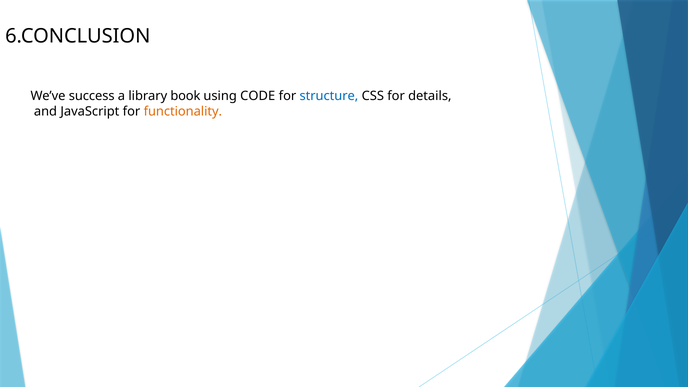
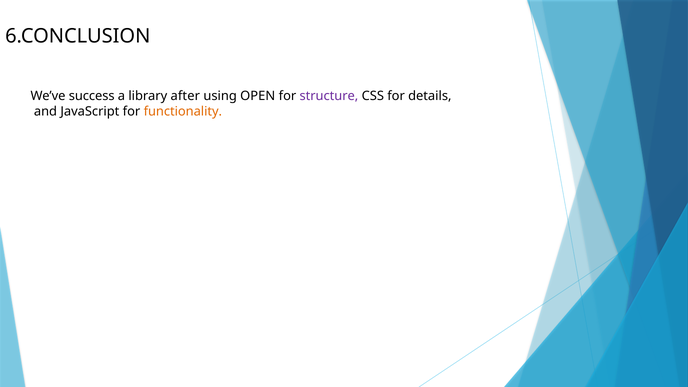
book: book -> after
CODE: CODE -> OPEN
structure colour: blue -> purple
